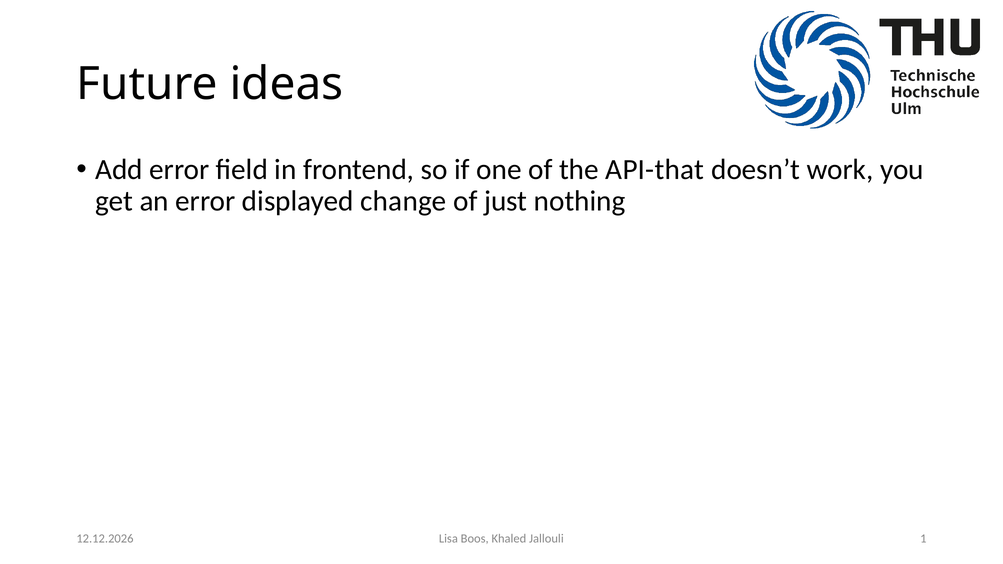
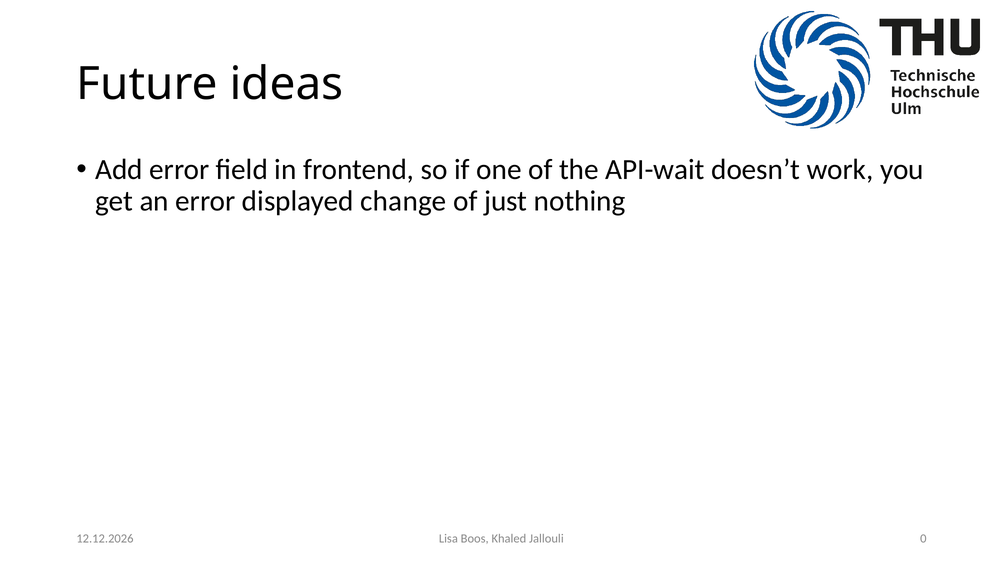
API-that: API-that -> API-wait
1: 1 -> 0
